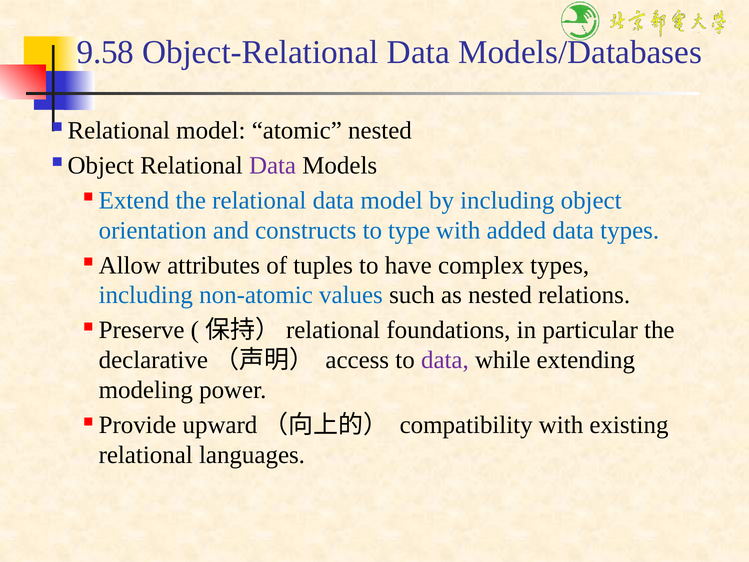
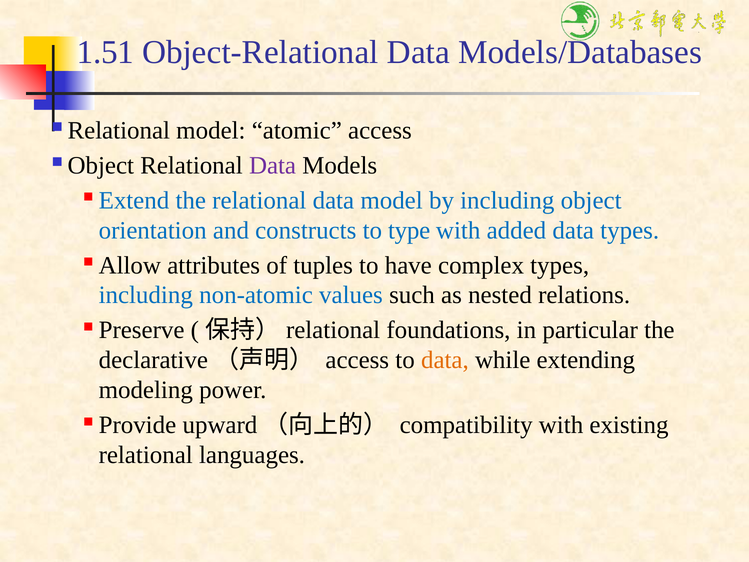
9.58: 9.58 -> 1.51
atomic nested: nested -> access
data at (445, 360) colour: purple -> orange
